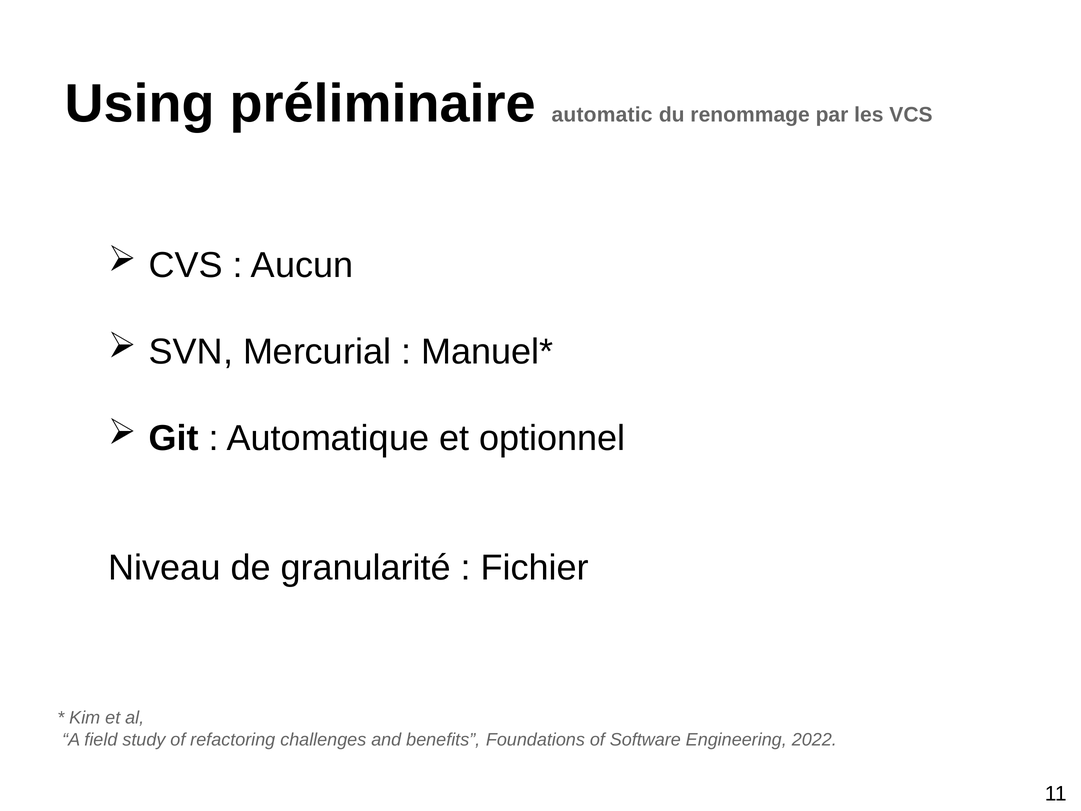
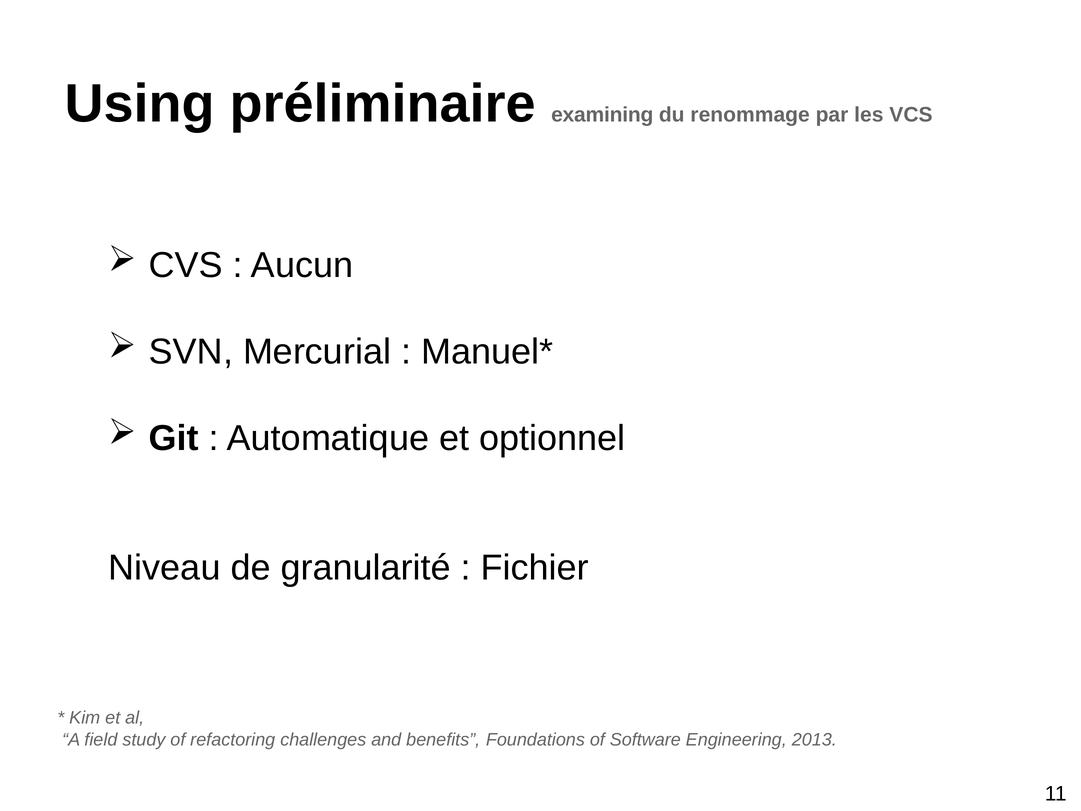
automatic: automatic -> examining
2022: 2022 -> 2013
